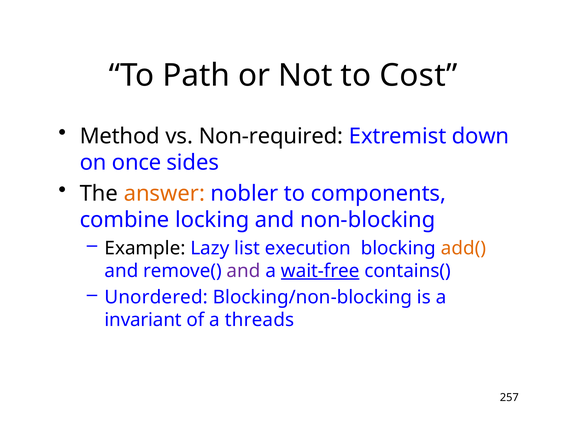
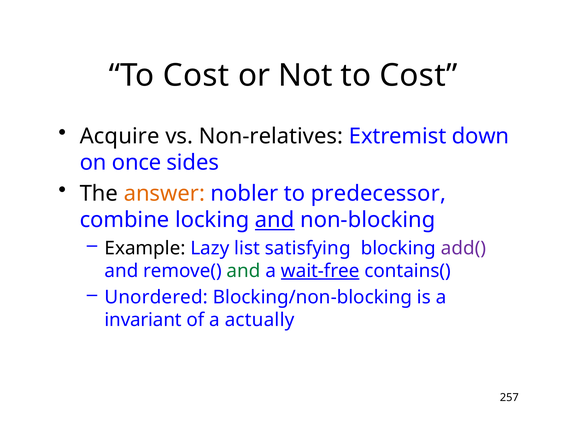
Path at (196, 75): Path -> Cost
Method: Method -> Acquire
Non-required: Non-required -> Non-relatives
components: components -> predecessor
and at (275, 220) underline: none -> present
execution: execution -> satisfying
add( colour: orange -> purple
and at (244, 271) colour: purple -> green
threads: threads -> actually
